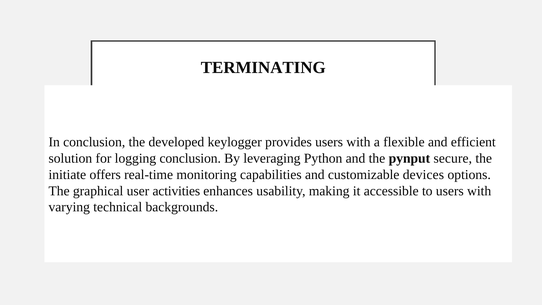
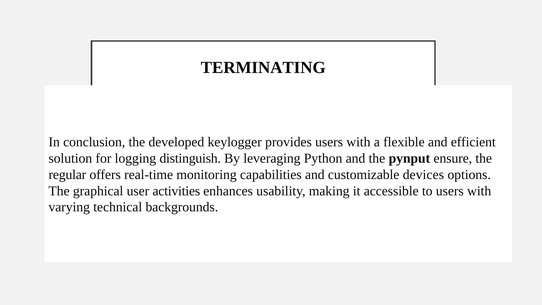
logging conclusion: conclusion -> distinguish
secure: secure -> ensure
initiate: initiate -> regular
